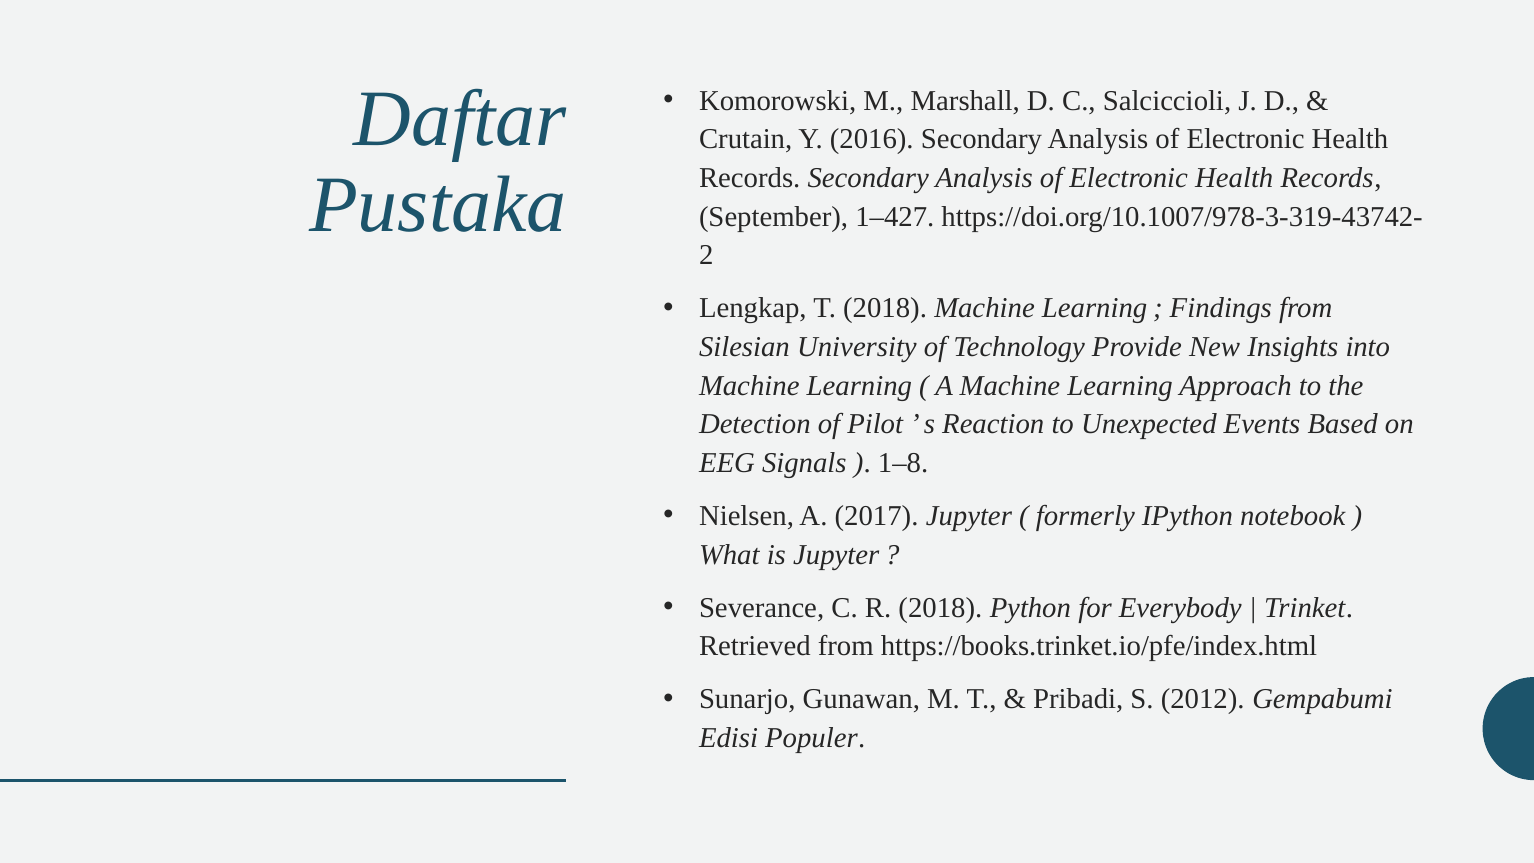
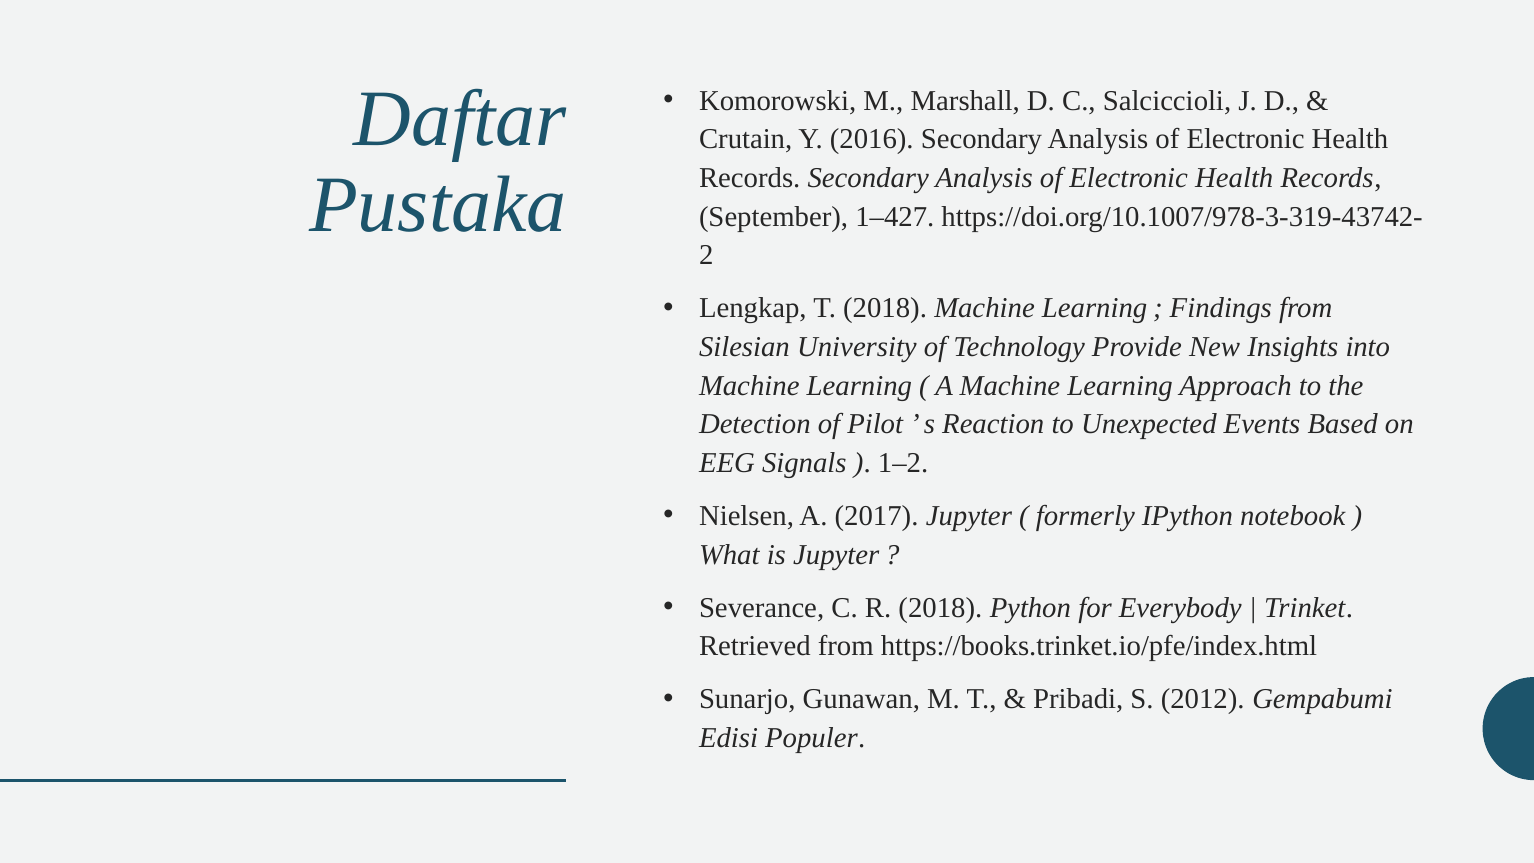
1–8: 1–8 -> 1–2
